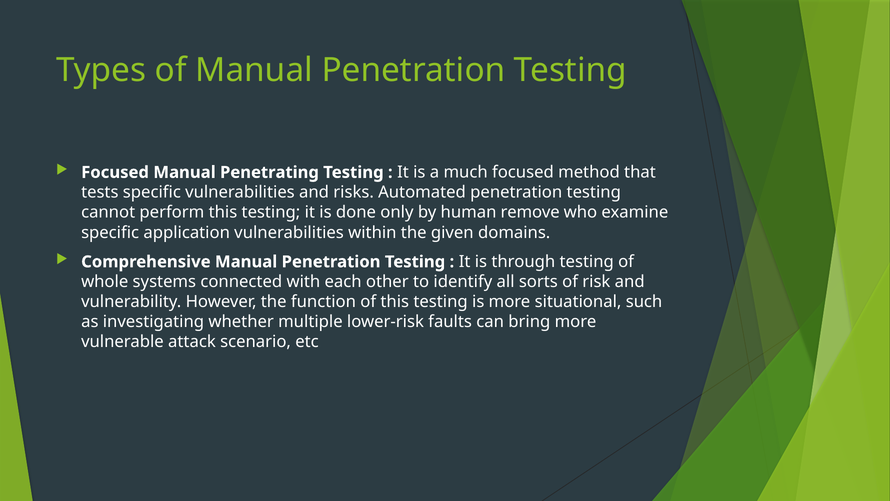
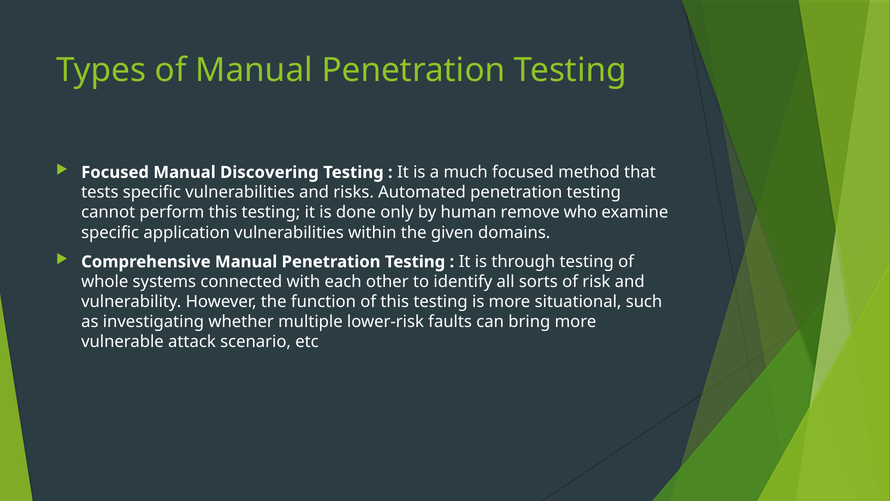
Penetrating: Penetrating -> Discovering
